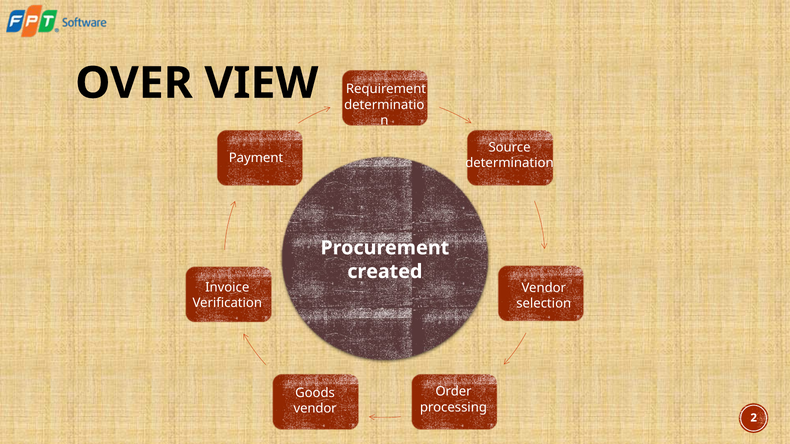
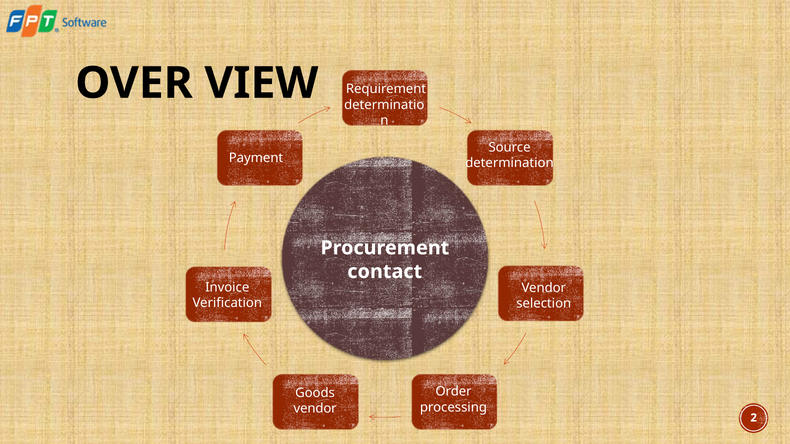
created: created -> contact
